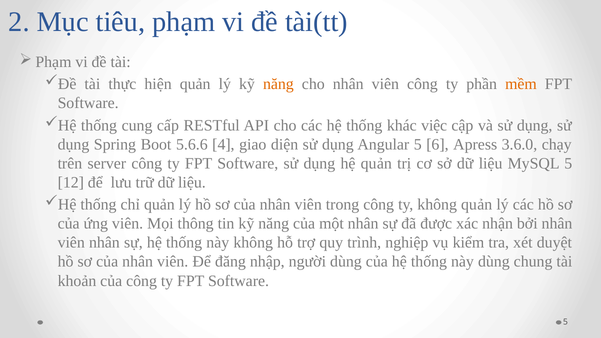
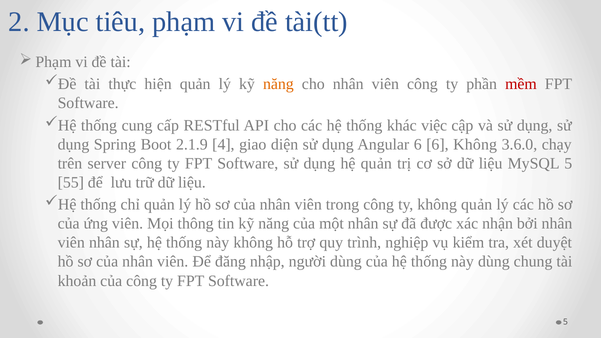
mềm colour: orange -> red
5.6.6: 5.6.6 -> 2.1.9
Angular 5: 5 -> 6
6 Apress: Apress -> Không
12: 12 -> 55
